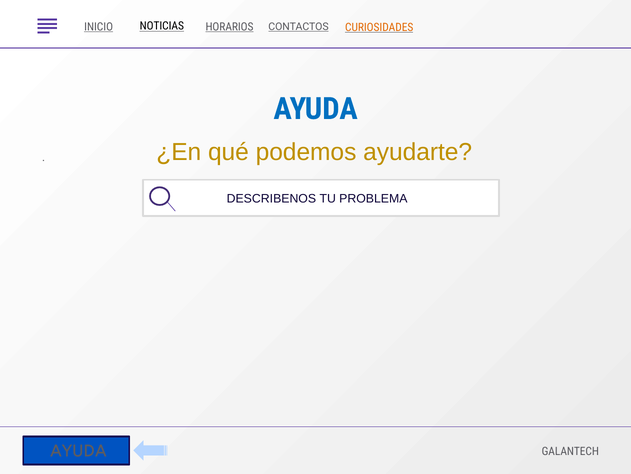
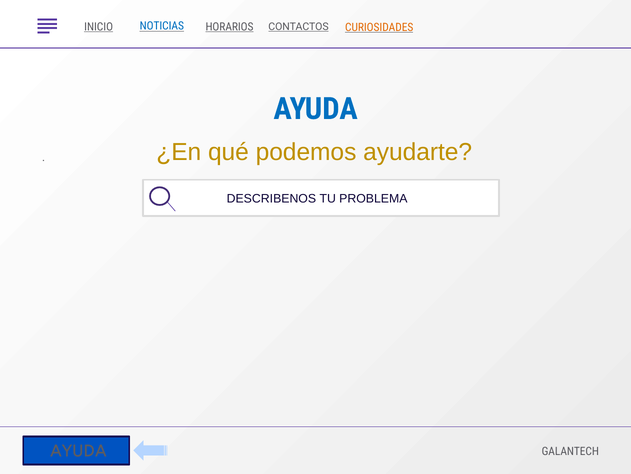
NOTICIAS colour: black -> blue
